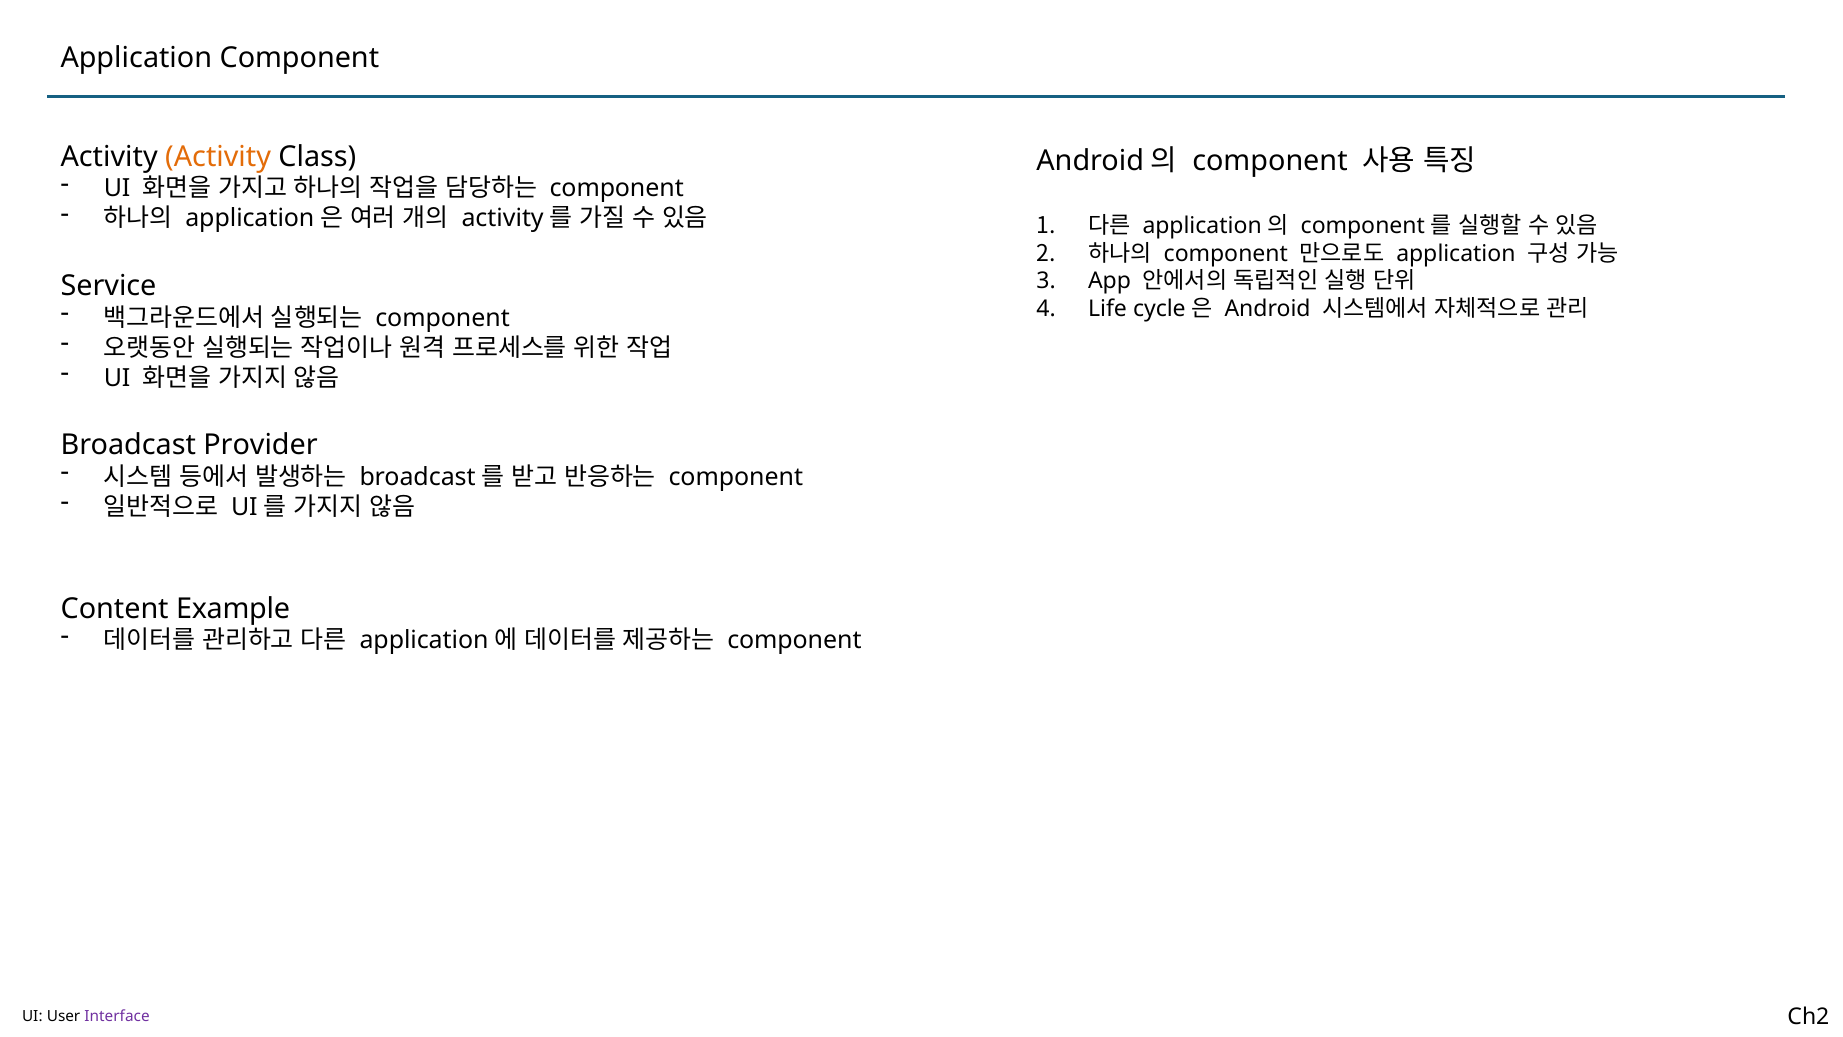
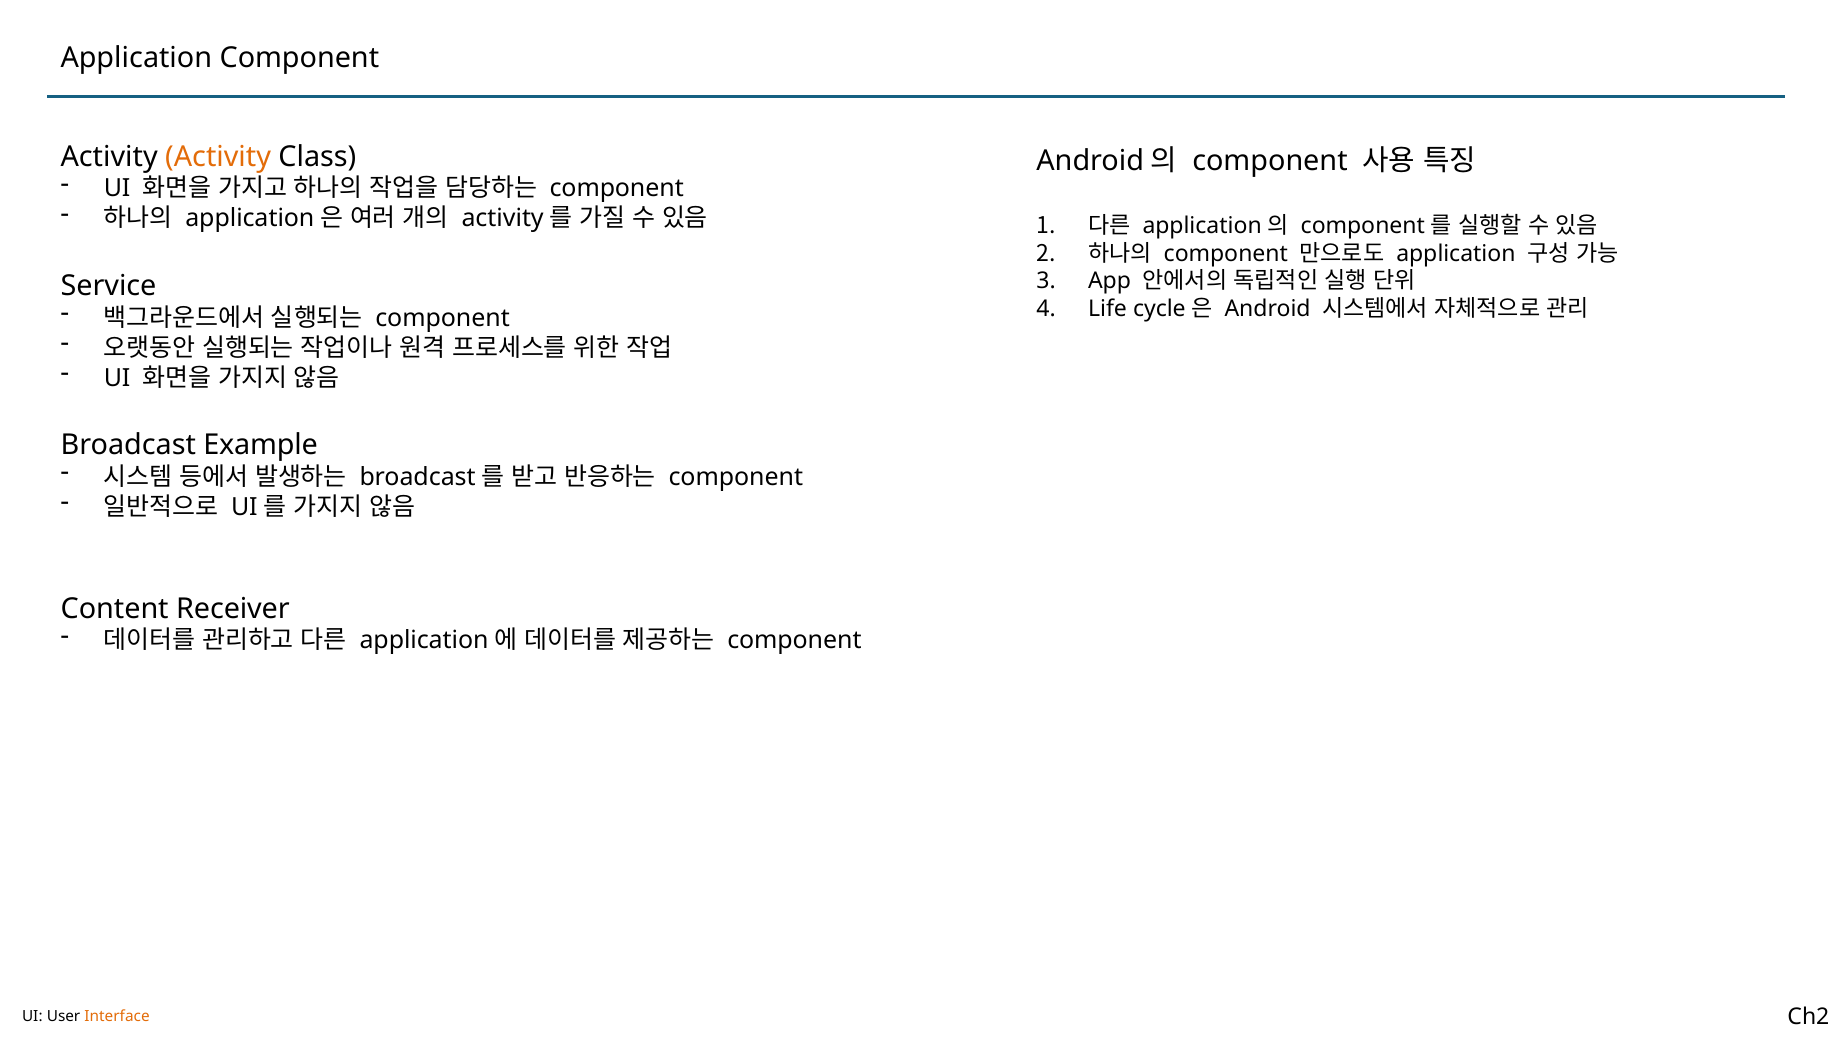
Provider: Provider -> Example
Example: Example -> Receiver
Interface colour: purple -> orange
